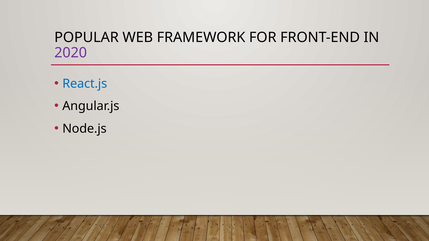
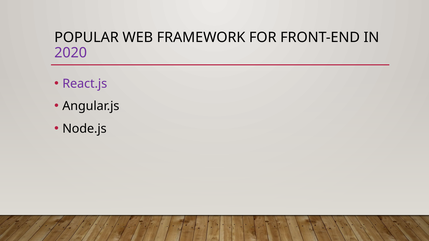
React.js colour: blue -> purple
